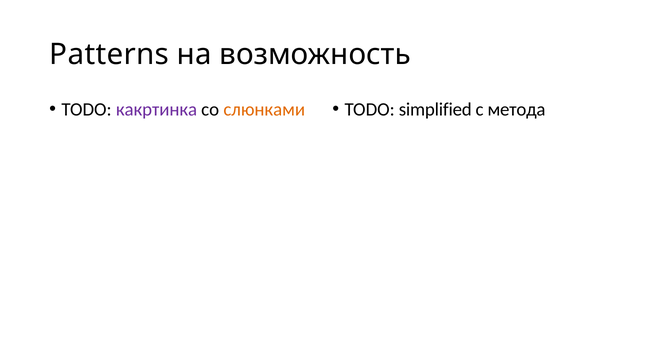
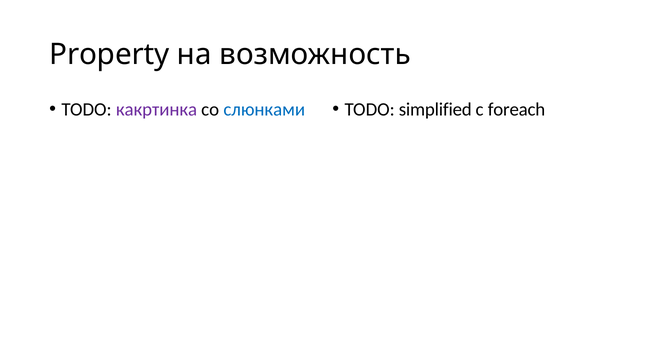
Patterns: Patterns -> Property
слюнками colour: orange -> blue
метода: метода -> foreach
